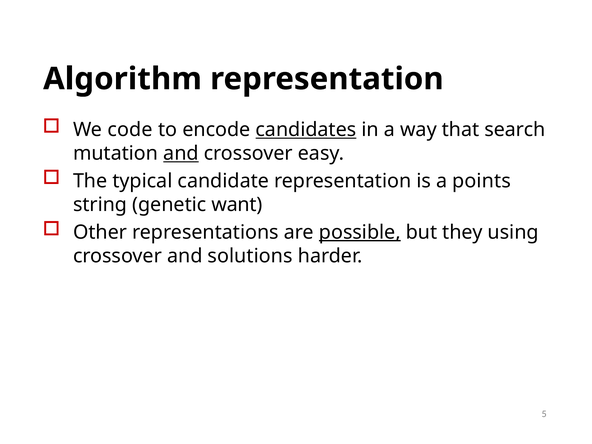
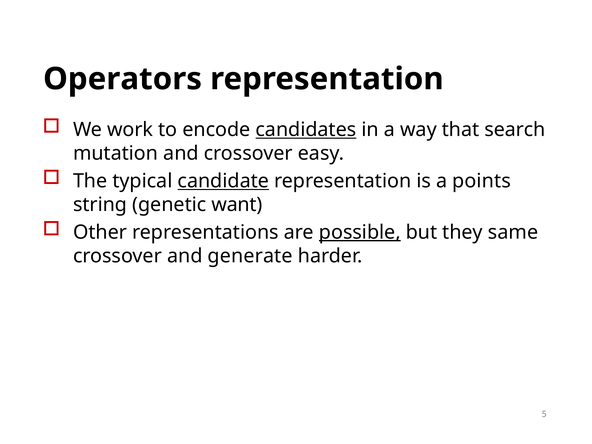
Algorithm: Algorithm -> Operators
code: code -> work
and at (181, 153) underline: present -> none
candidate underline: none -> present
using: using -> same
solutions: solutions -> generate
